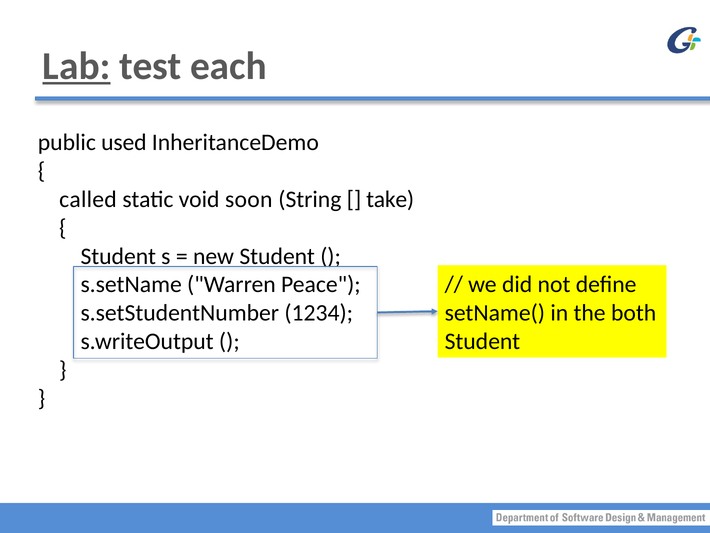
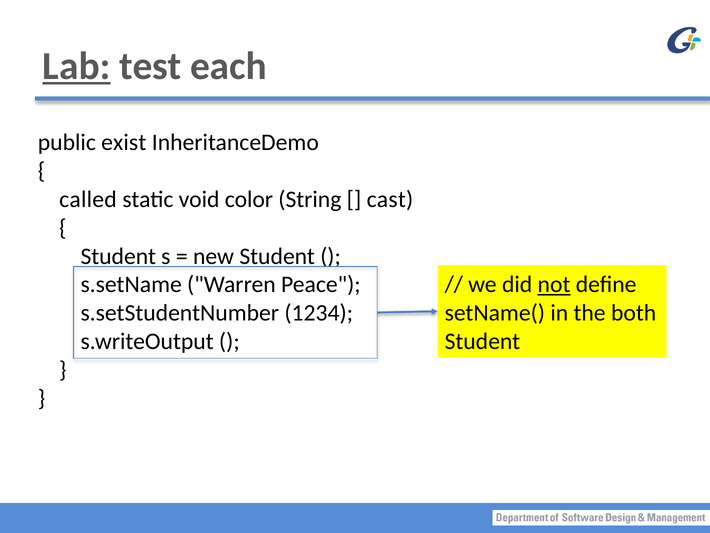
used: used -> exist
soon: soon -> color
take: take -> cast
not underline: none -> present
